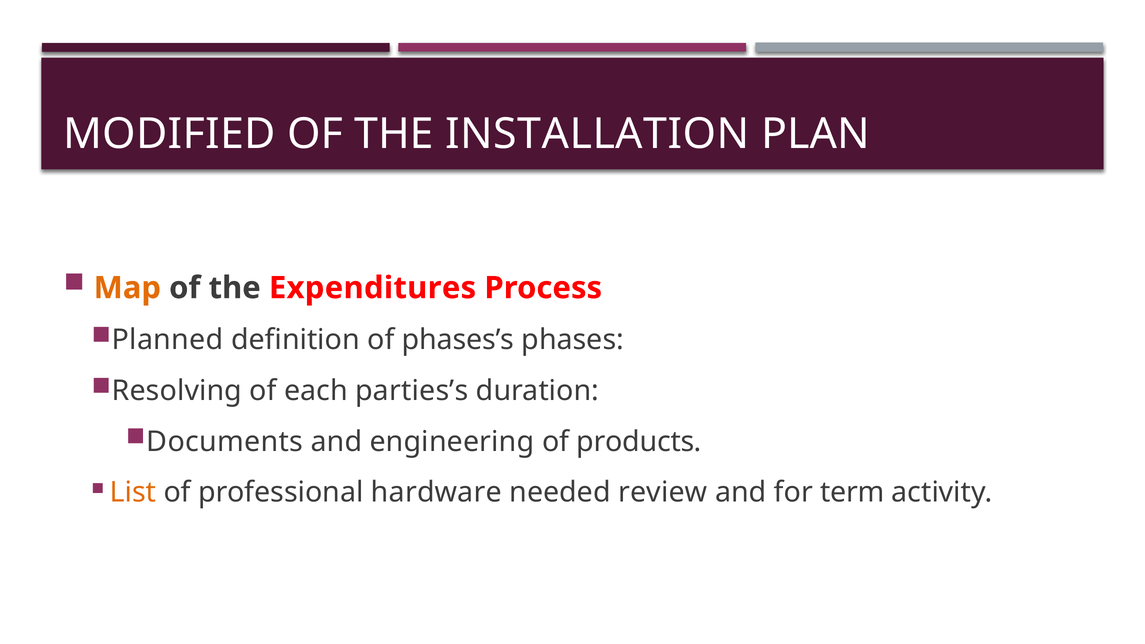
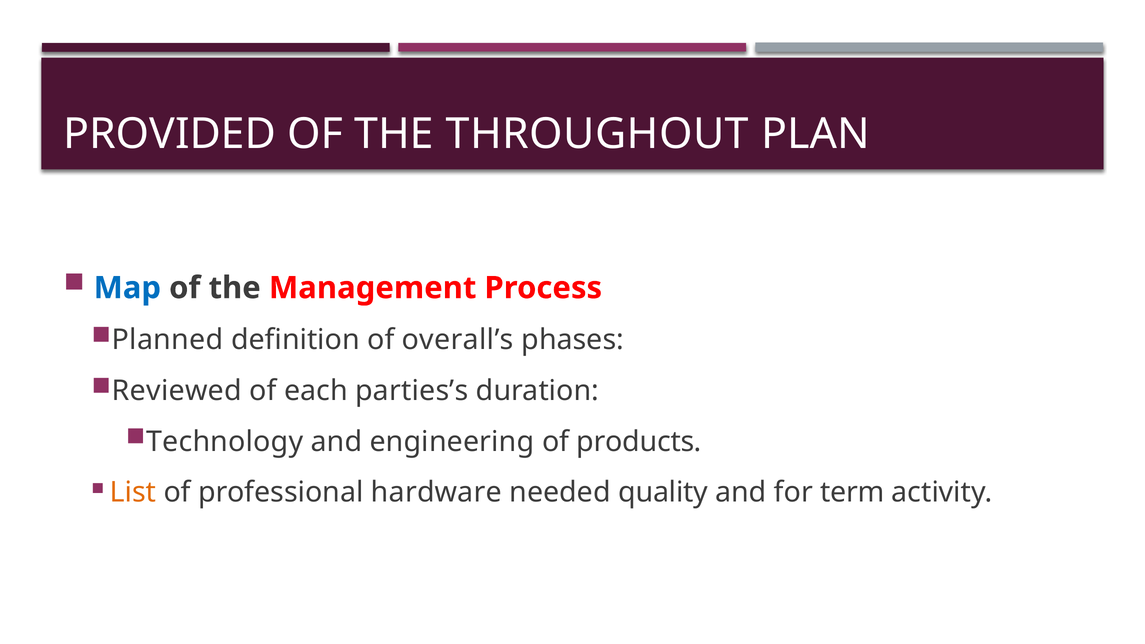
MODIFIED: MODIFIED -> PROVIDED
INSTALLATION: INSTALLATION -> THROUGHOUT
Map colour: orange -> blue
Expenditures: Expenditures -> Management
phases’s: phases’s -> overall’s
Resolving: Resolving -> Reviewed
Documents: Documents -> Technology
review: review -> quality
